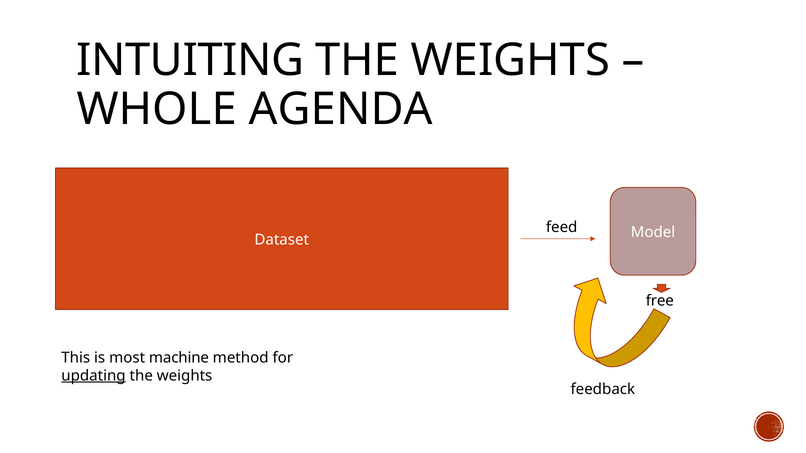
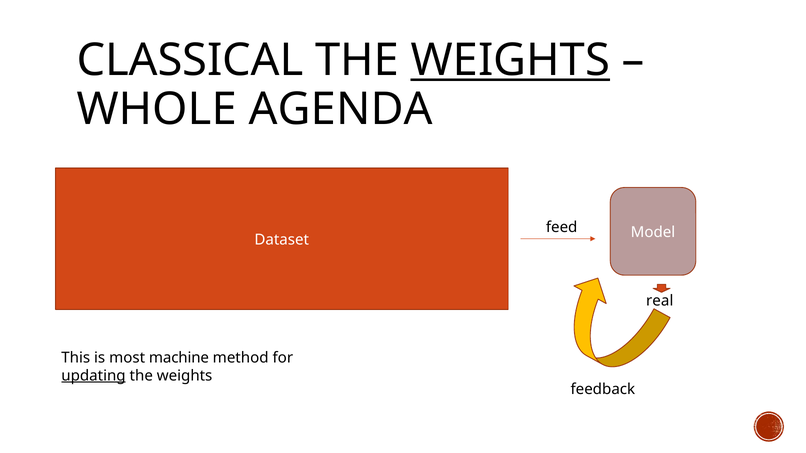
INTUITING: INTUITING -> CLASSICAL
WEIGHTS at (510, 60) underline: none -> present
free: free -> real
